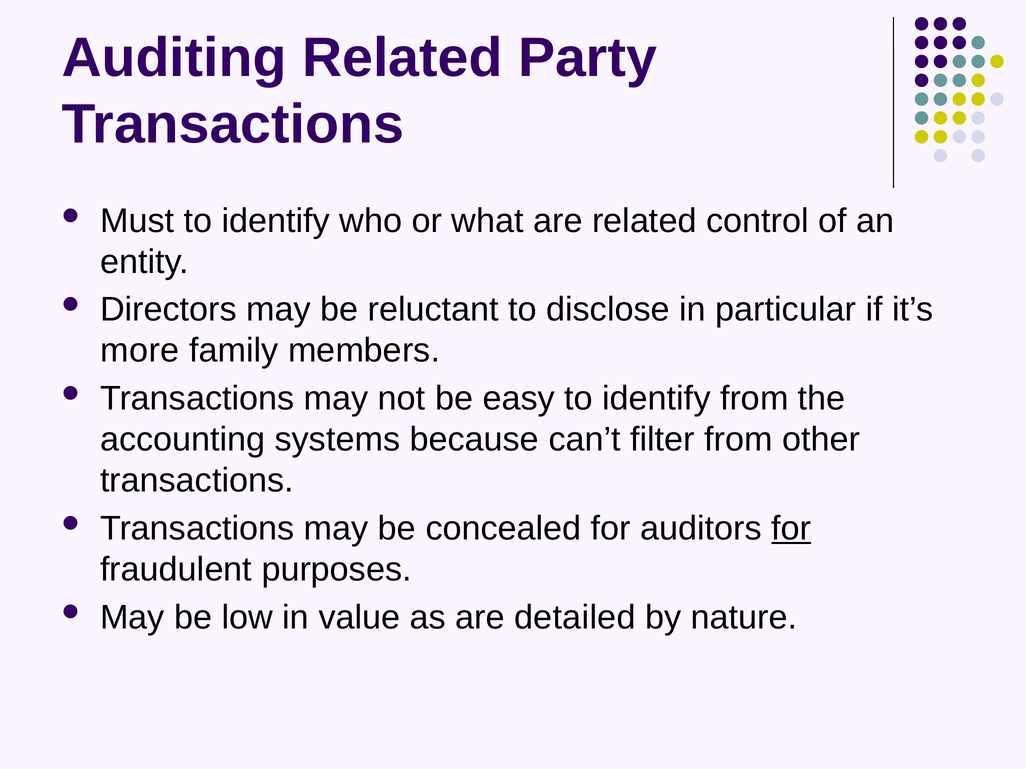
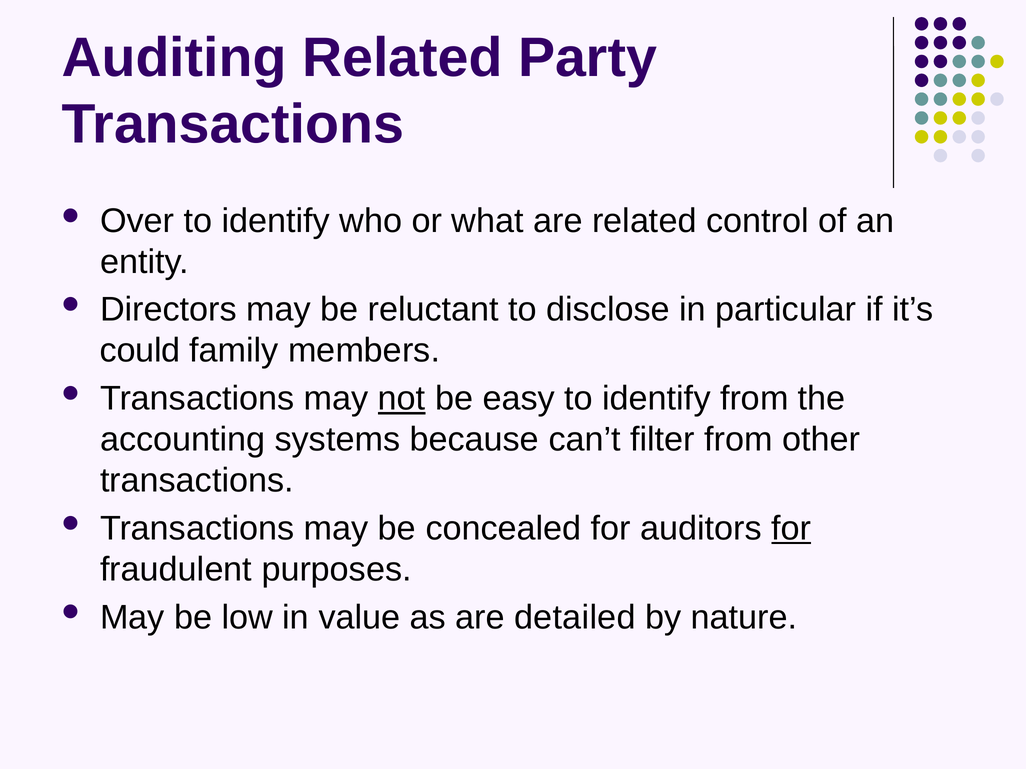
Must: Must -> Over
more: more -> could
not underline: none -> present
